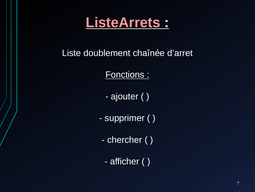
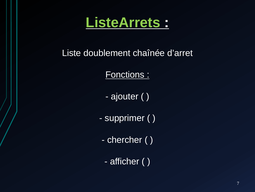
ListeArrets colour: pink -> light green
